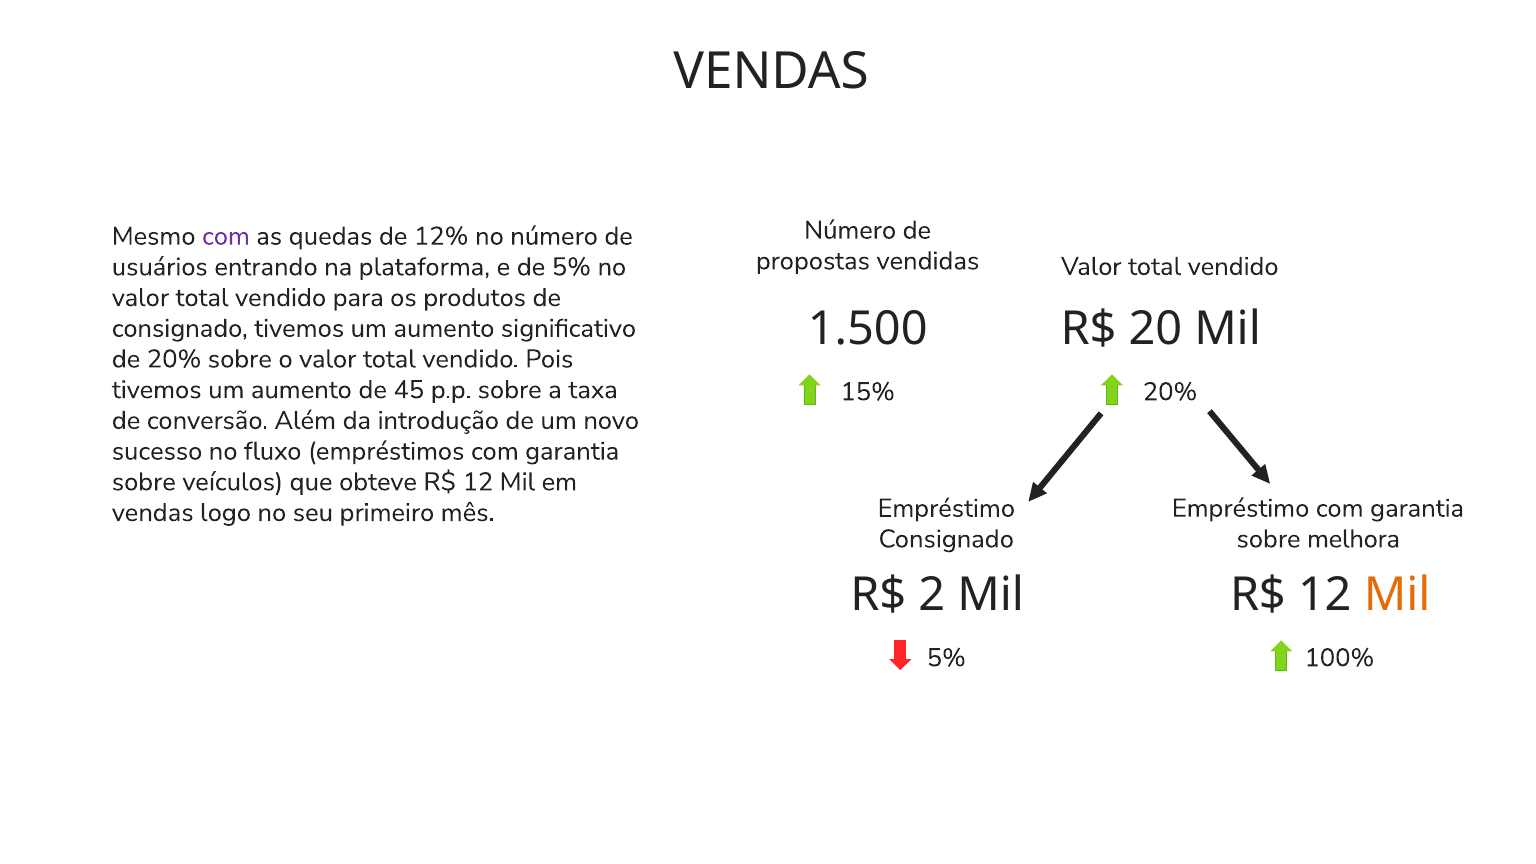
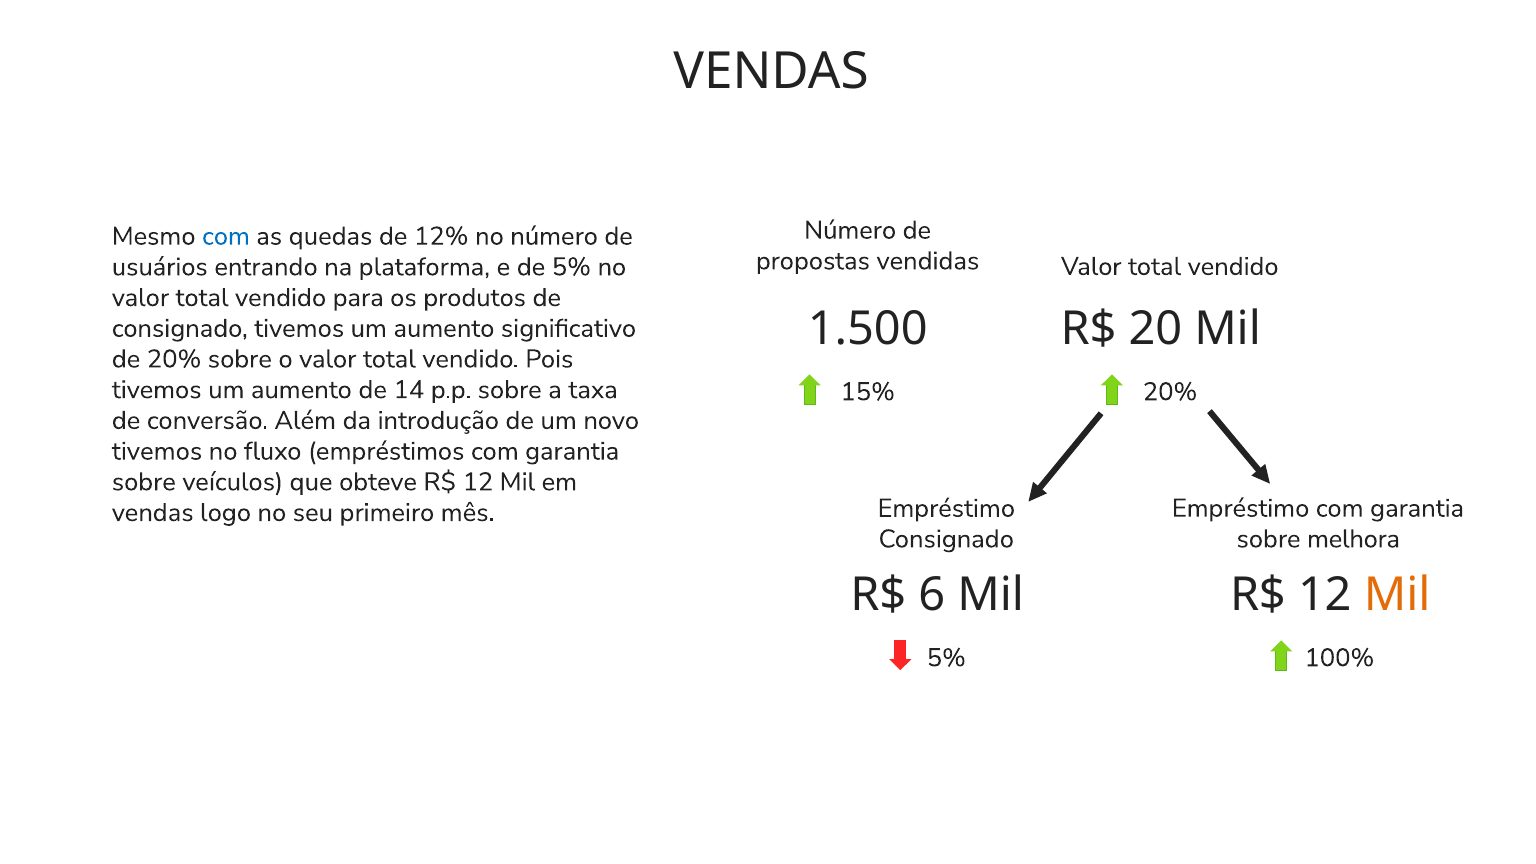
com at (226, 236) colour: purple -> blue
45: 45 -> 14
sucesso at (157, 451): sucesso -> tivemos
2: 2 -> 6
